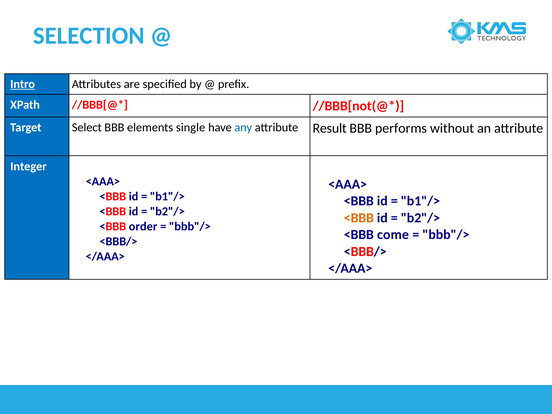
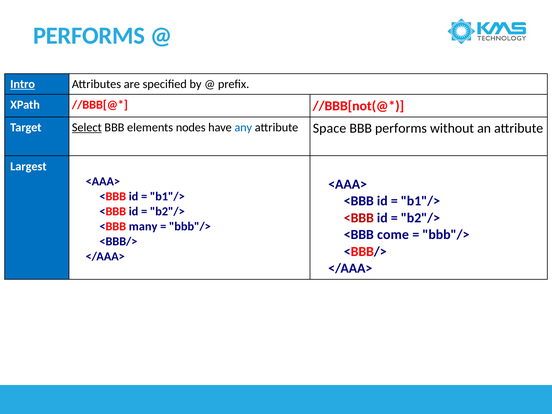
SELECTION at (89, 36): SELECTION -> PERFORMS
Select underline: none -> present
single: single -> nodes
Result: Result -> Space
Integer: Integer -> Largest
<BBB at (359, 218) colour: orange -> red
order: order -> many
